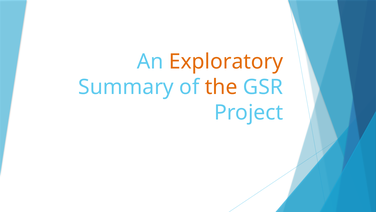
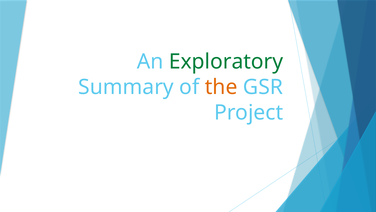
Exploratory colour: orange -> green
